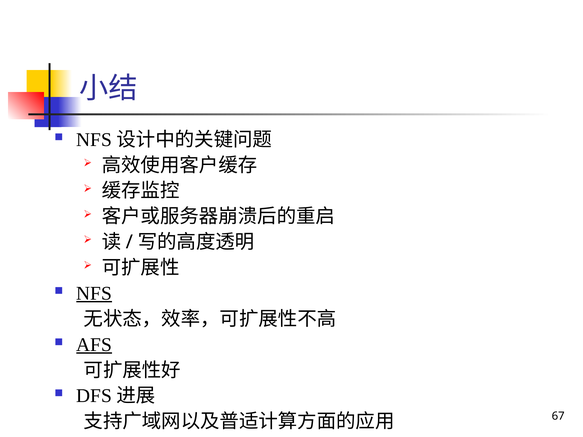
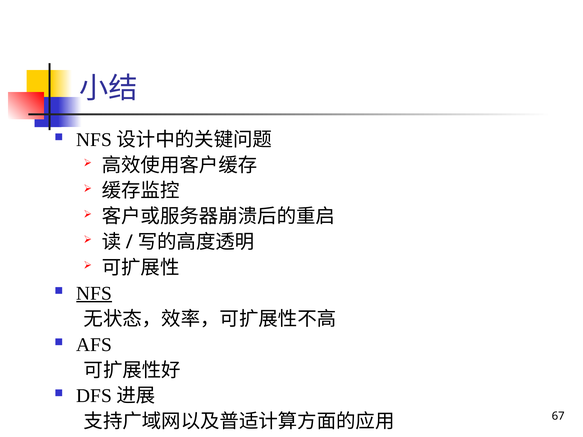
AFS underline: present -> none
